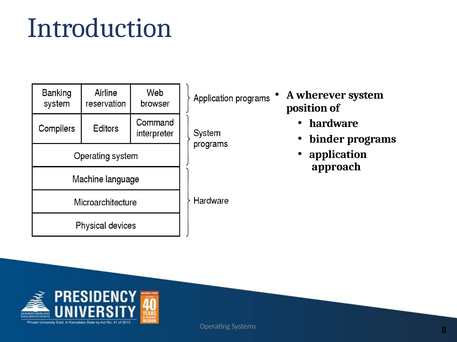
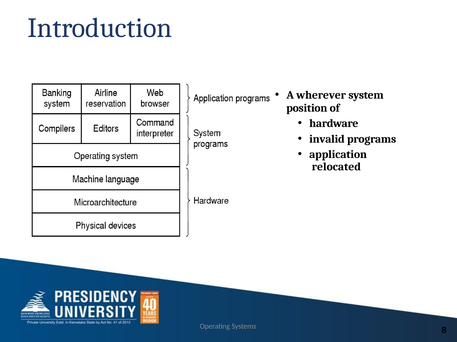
binder: binder -> invalid
approach: approach -> relocated
